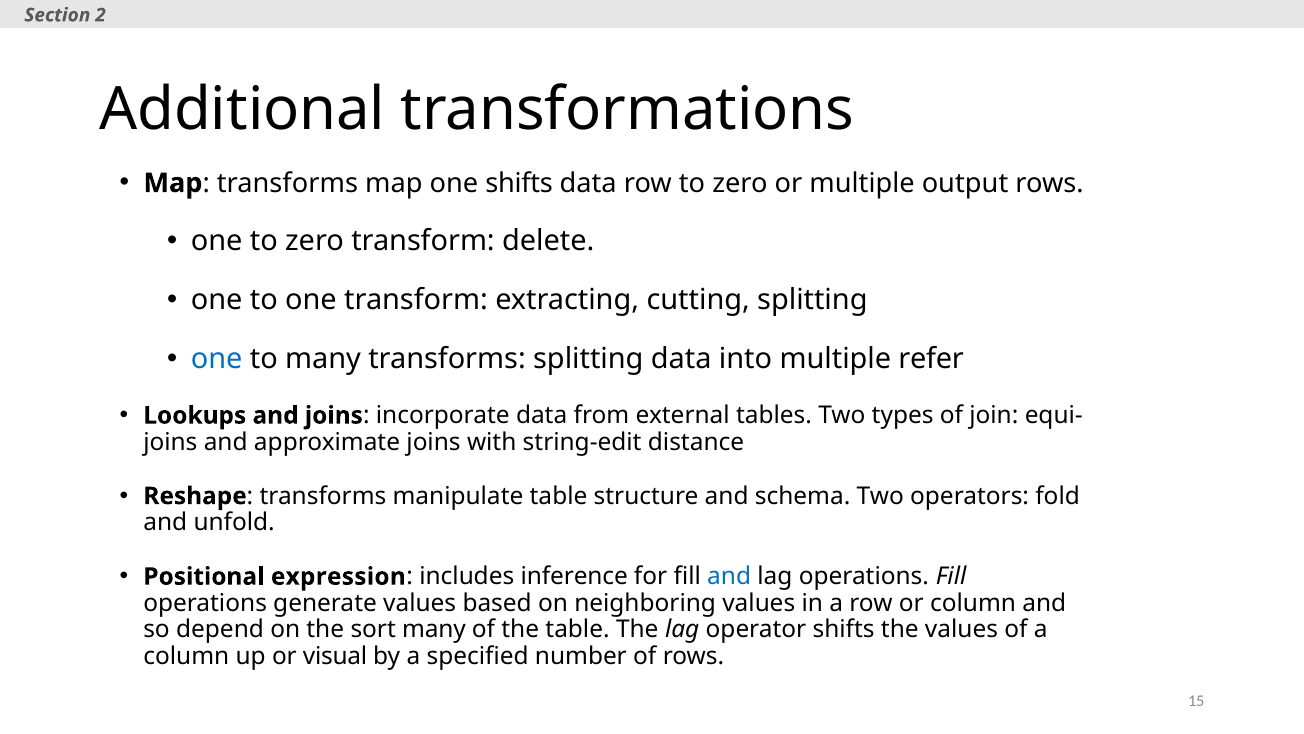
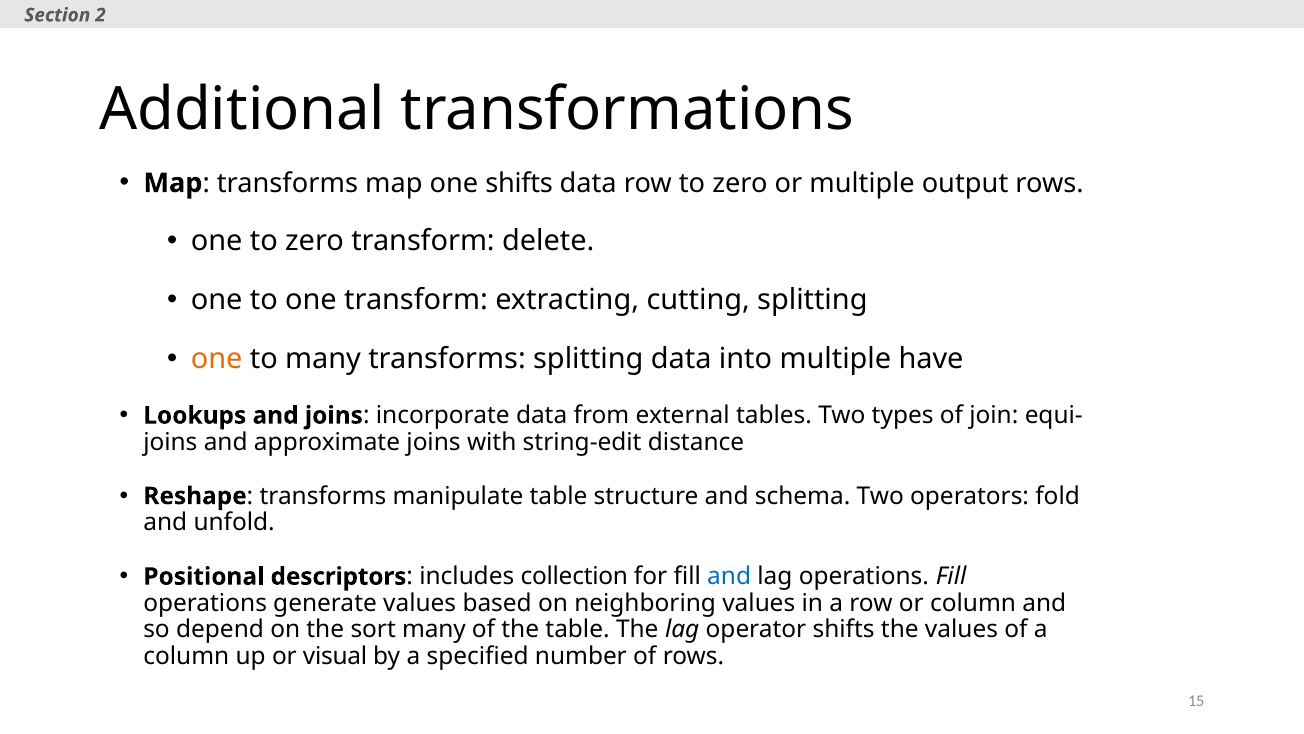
one at (217, 359) colour: blue -> orange
refer: refer -> have
expression: expression -> descriptors
inference: inference -> collection
